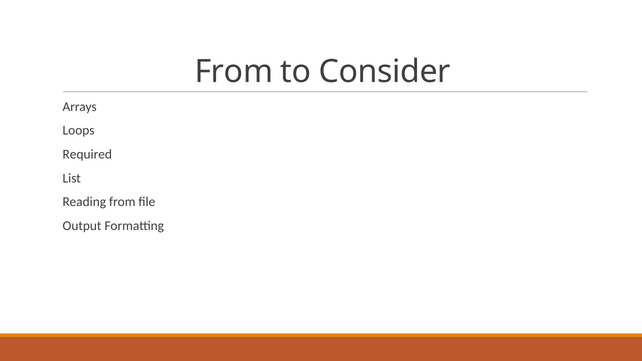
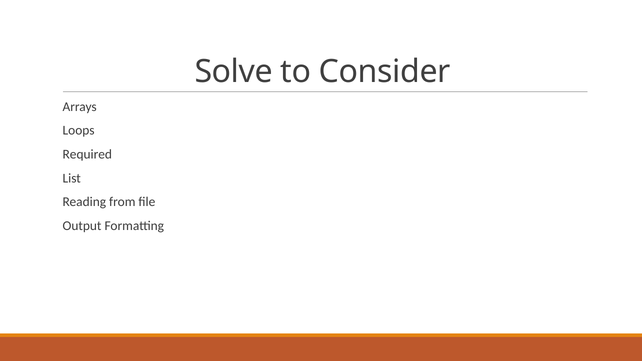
From at (234, 72): From -> Solve
